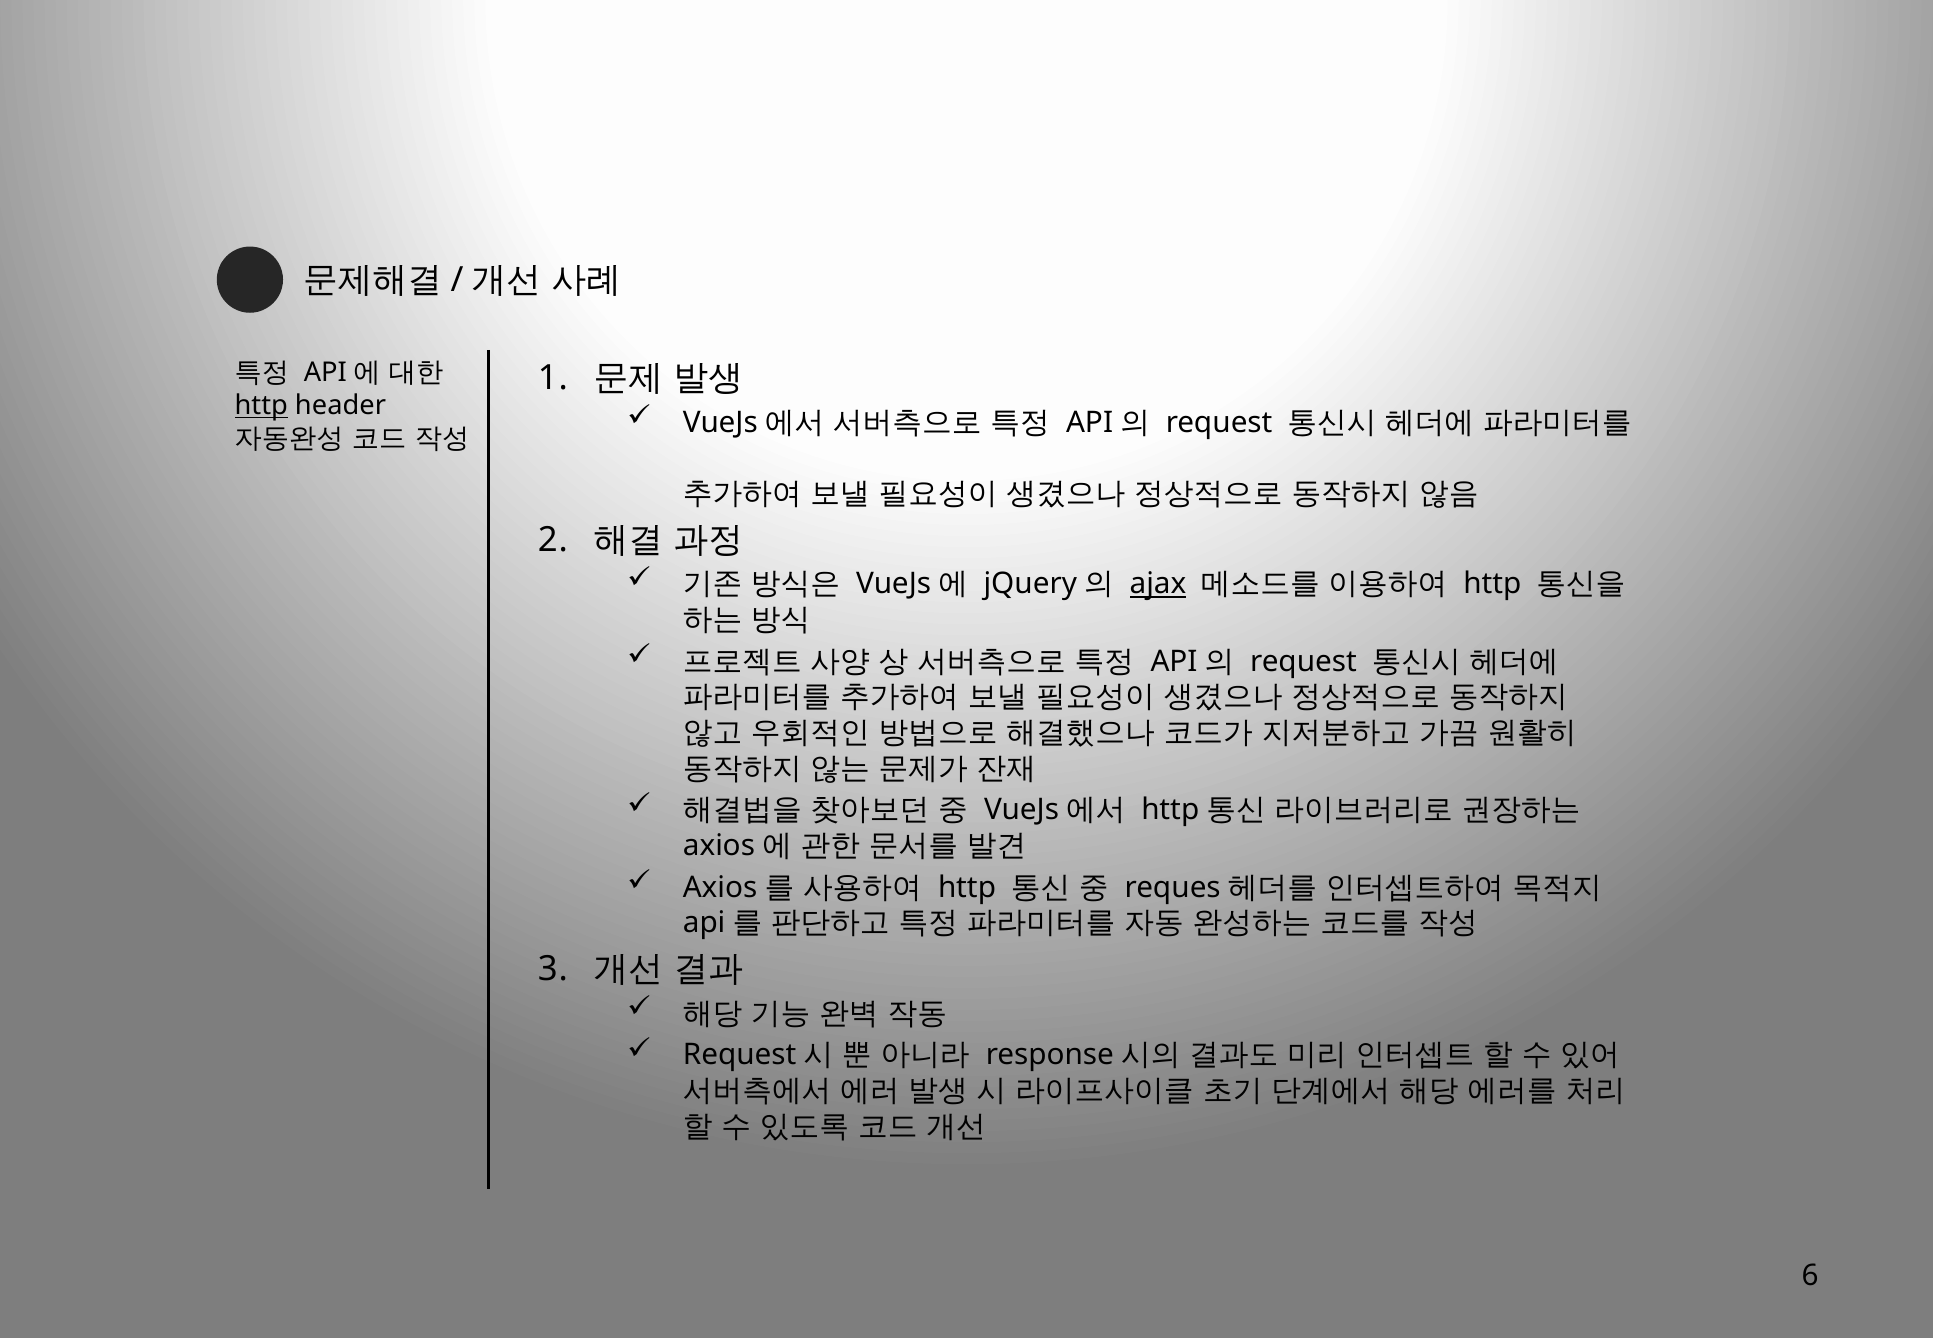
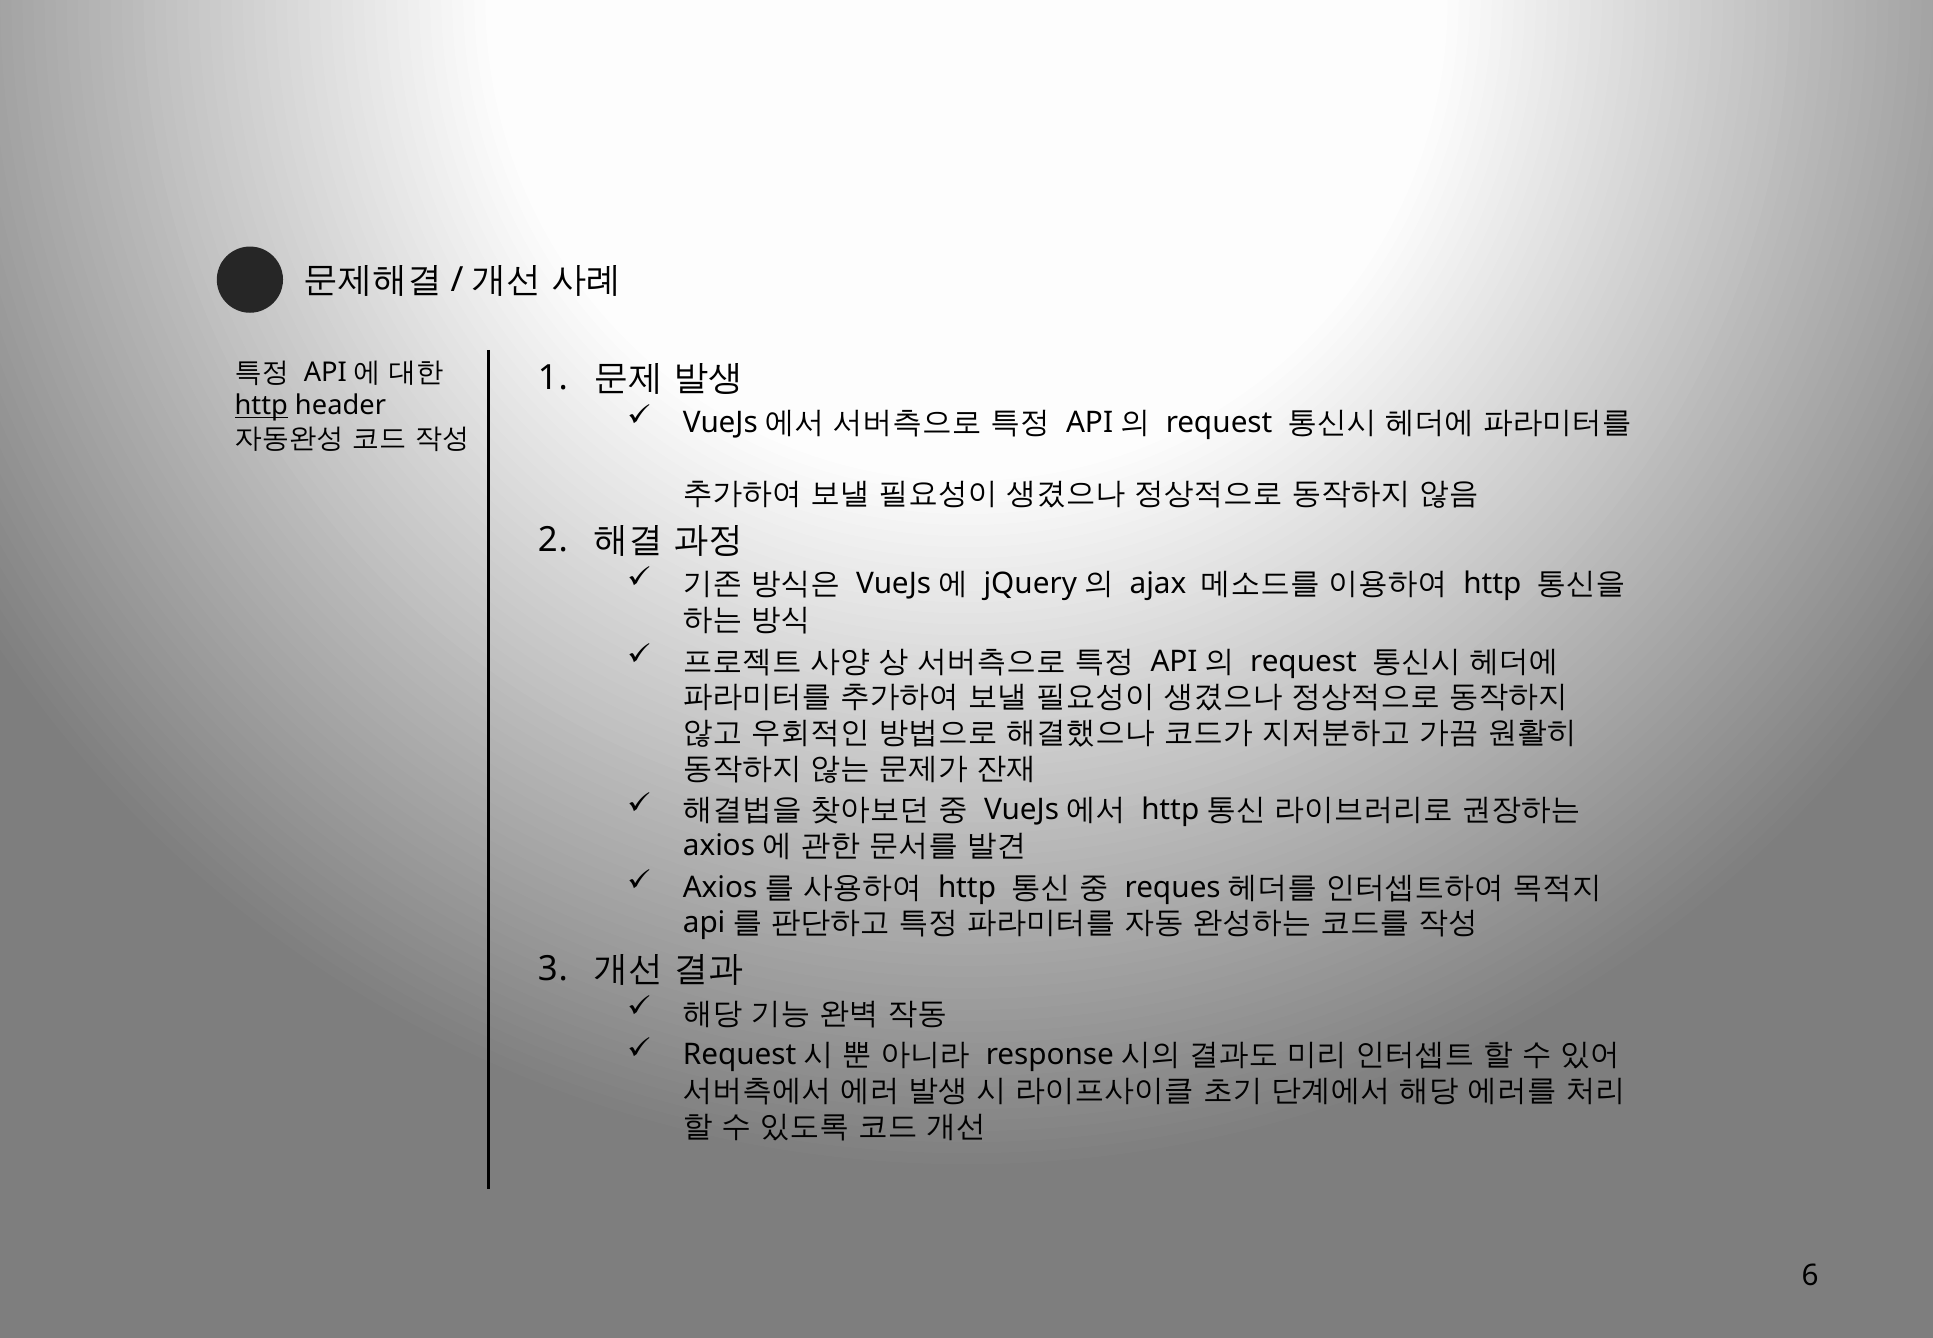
ajax underline: present -> none
